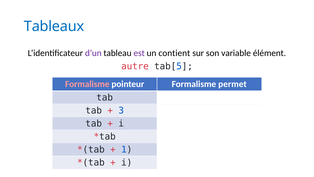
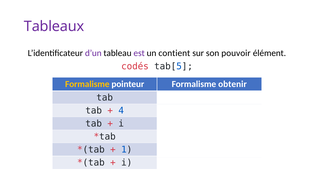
Tableaux colour: blue -> purple
variable: variable -> pouvoir
autre: autre -> codés
Formalisme at (87, 84) colour: pink -> yellow
permet: permet -> obtenir
3: 3 -> 4
